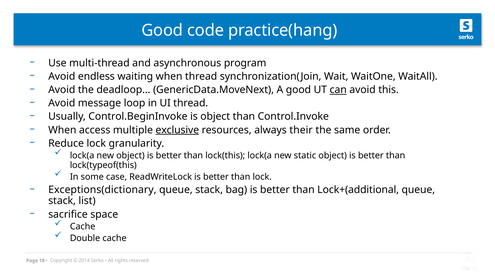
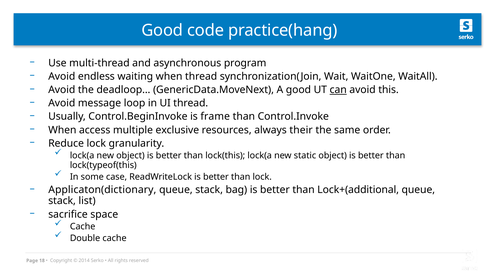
is object: object -> frame
exclusive underline: present -> none
Exceptions(dictionary: Exceptions(dictionary -> Applicaton(dictionary
